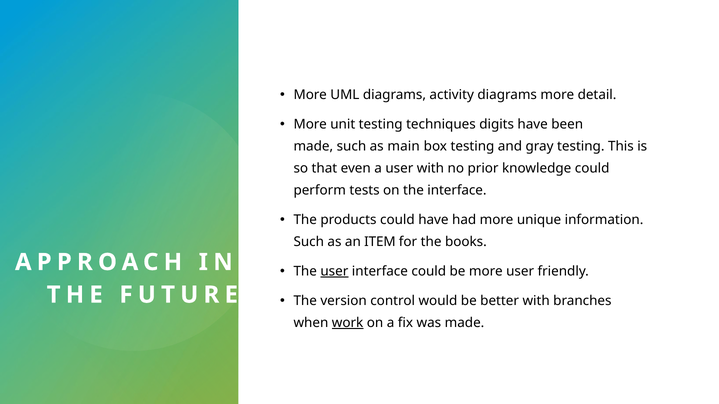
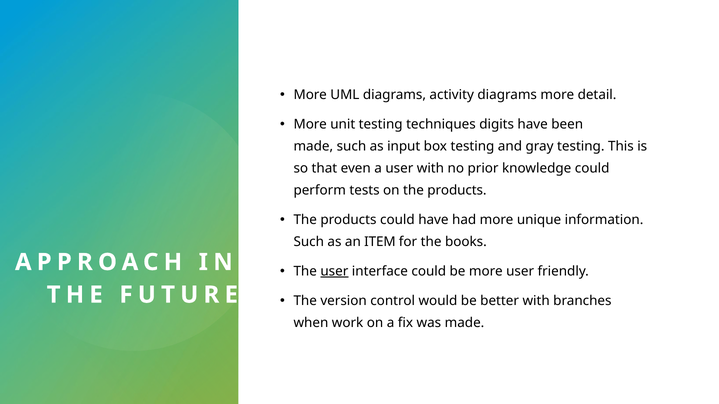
main: main -> input
on the interface: interface -> products
work underline: present -> none
